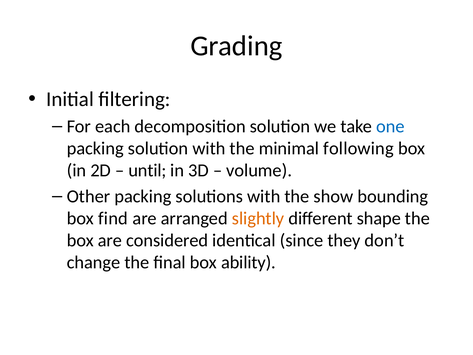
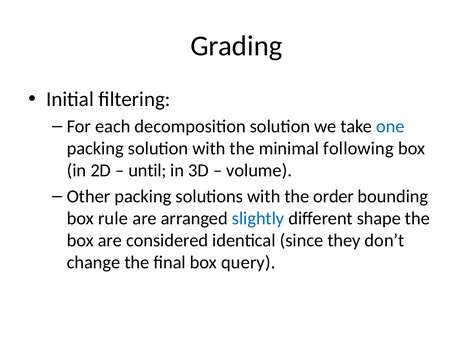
show: show -> order
find: find -> rule
slightly colour: orange -> blue
ability: ability -> query
